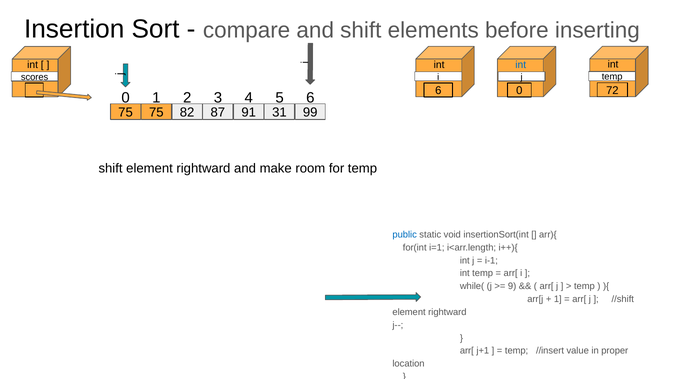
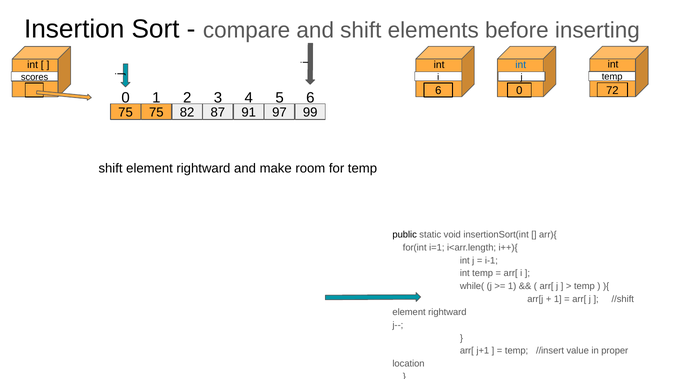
31: 31 -> 97
public colour: blue -> black
9 at (512, 286): 9 -> 1
